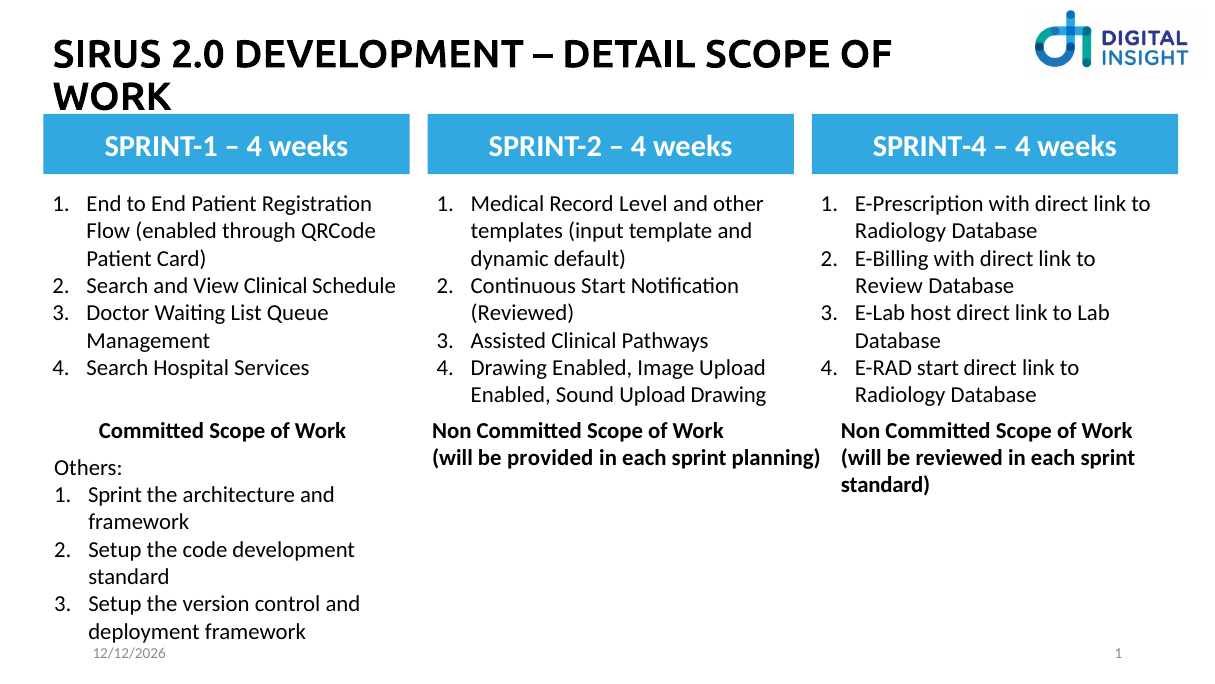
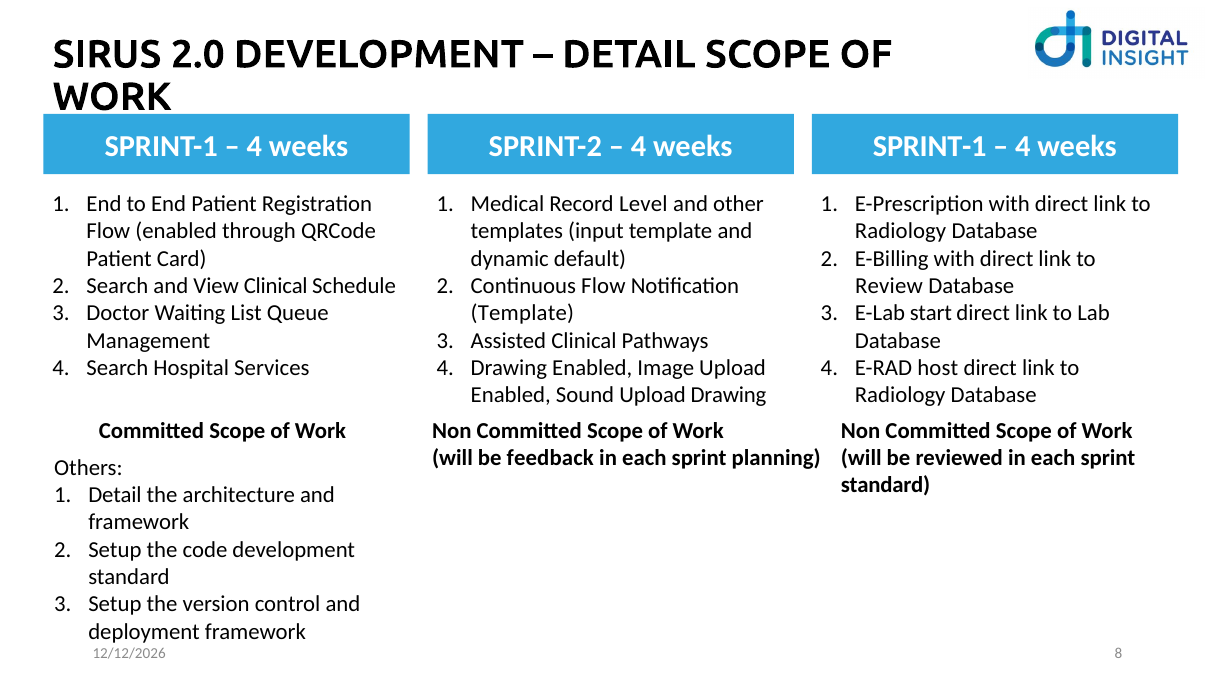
weeks SPRINT-4: SPRINT-4 -> SPRINT-1
Continuous Start: Start -> Flow
Reviewed at (523, 313): Reviewed -> Template
host: host -> start
E-RAD start: start -> host
provided: provided -> feedback
Sprint at (115, 495): Sprint -> Detail
1 at (1119, 653): 1 -> 8
